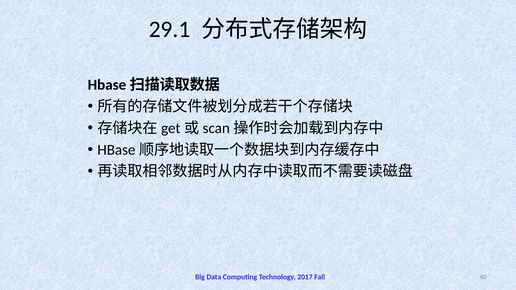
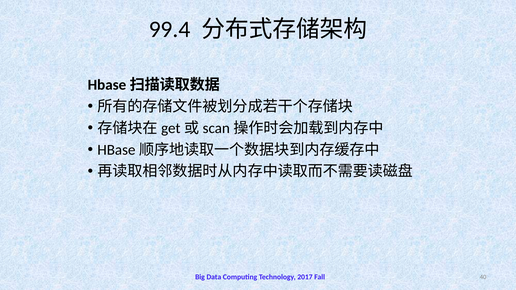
29.1: 29.1 -> 99.4
